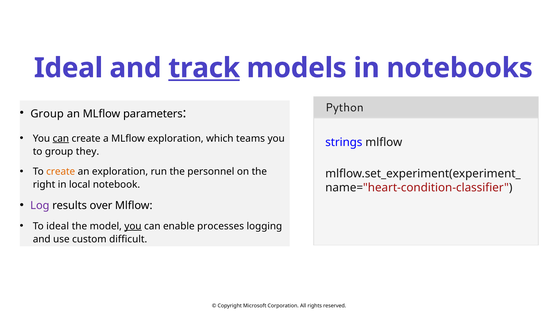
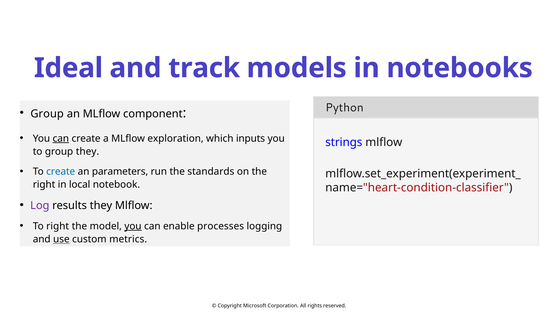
track underline: present -> none
parameters: parameters -> component
teams: teams -> inputs
create at (61, 172) colour: orange -> blue
an exploration: exploration -> parameters
personnel: personnel -> standards
results over: over -> they
To ideal: ideal -> right
use underline: none -> present
difficult: difficult -> metrics
